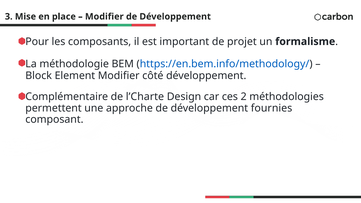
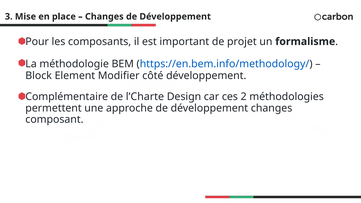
Modifier at (104, 17): Modifier -> Changes
développement fournies: fournies -> changes
